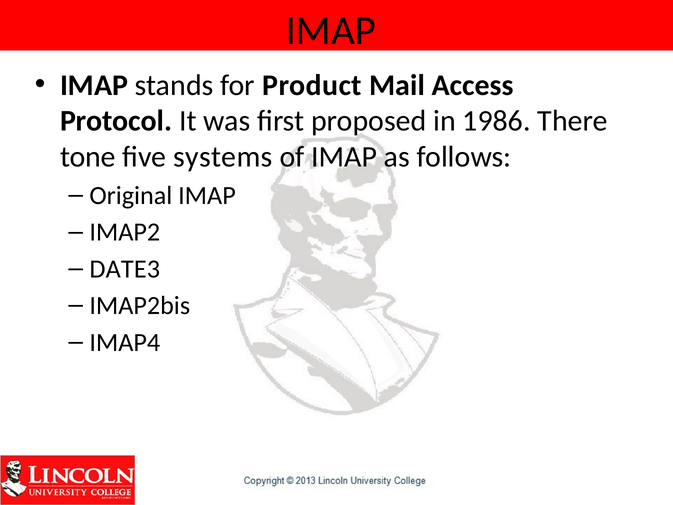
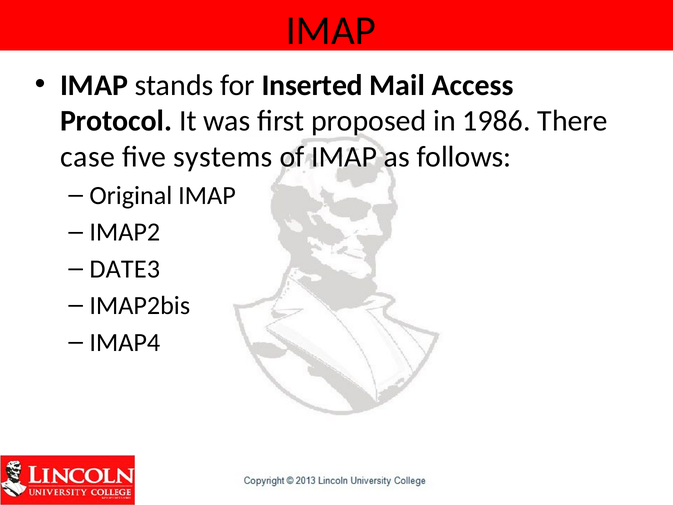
Product: Product -> Inserted
tone: tone -> case
